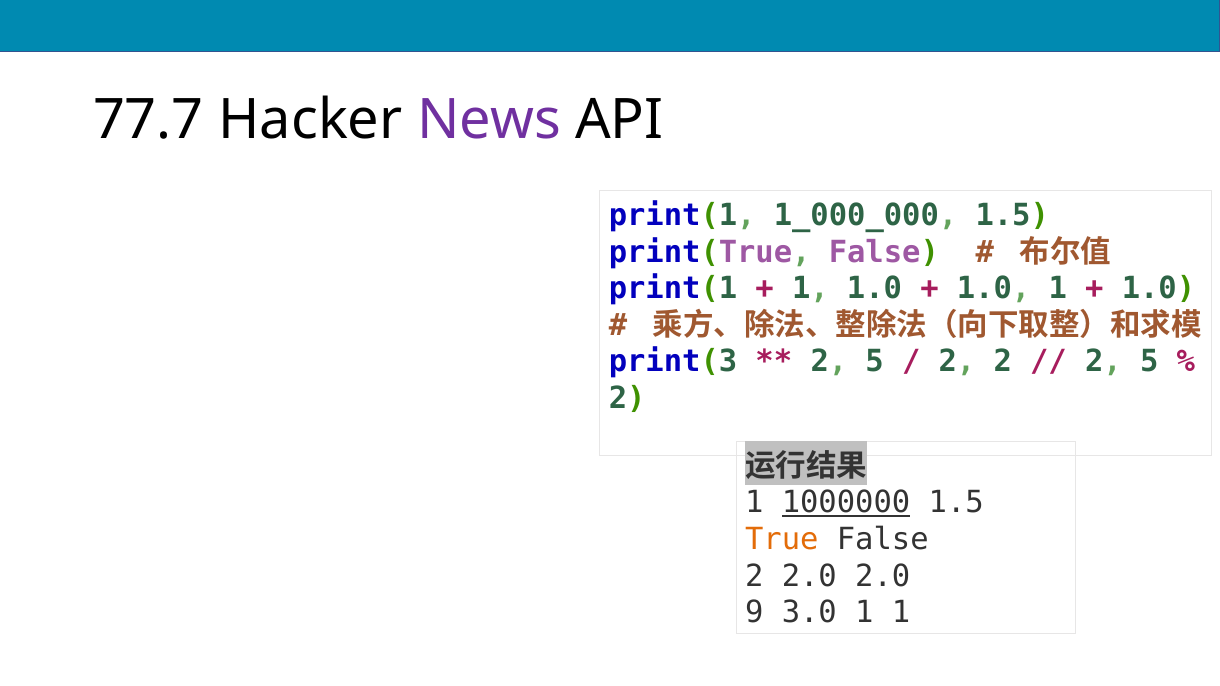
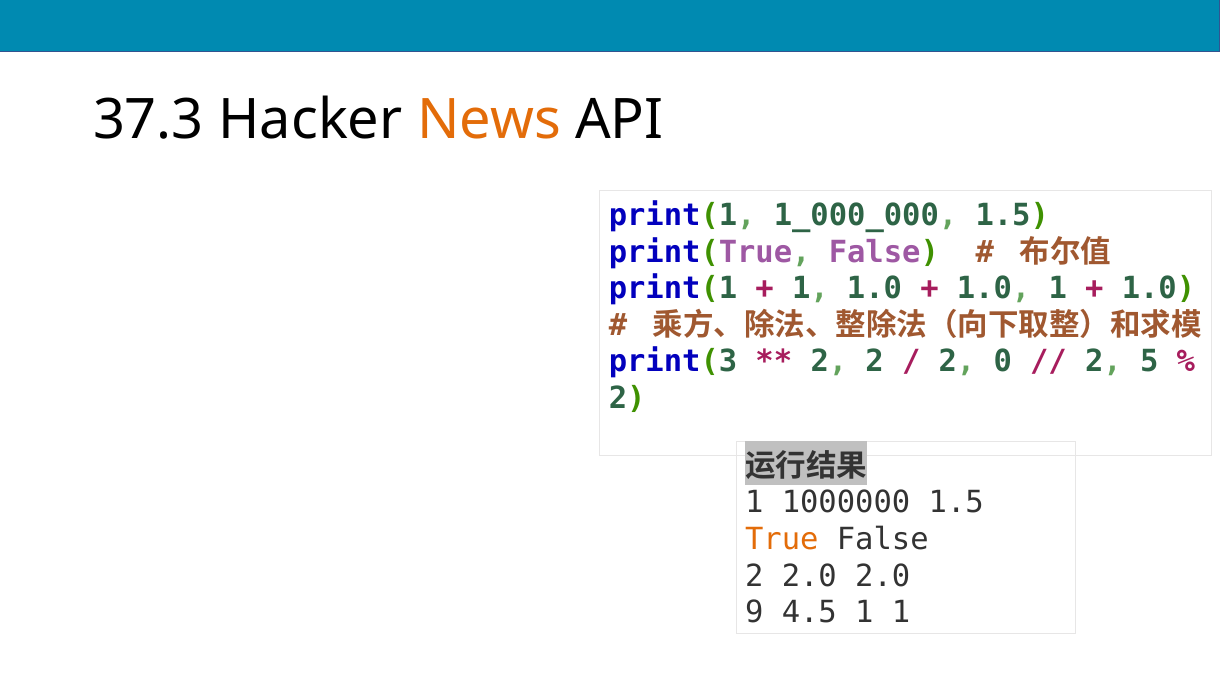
77.7: 77.7 -> 37.3
News colour: purple -> orange
5 at (875, 362): 5 -> 2
2 2: 2 -> 0
1000000 underline: present -> none
3.0: 3.0 -> 4.5
